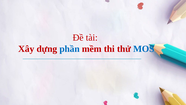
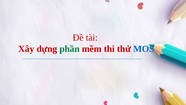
phần colour: blue -> green
